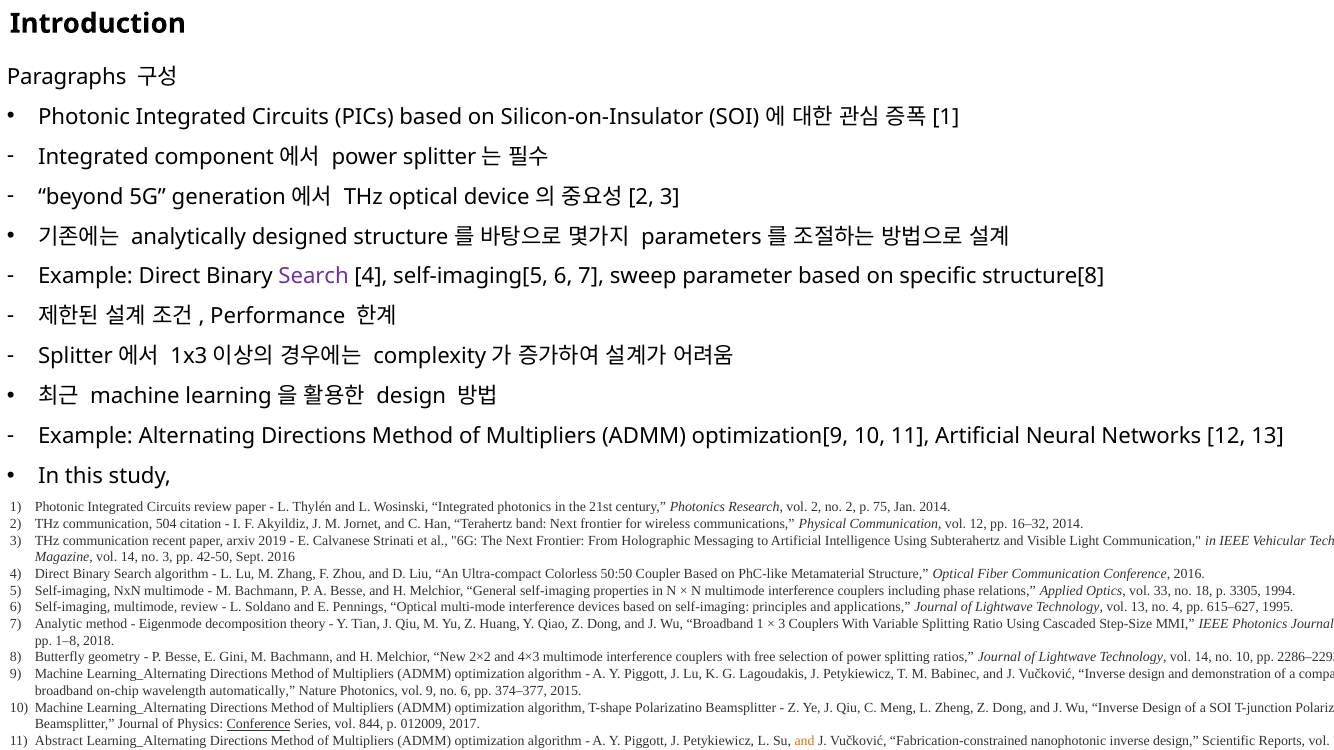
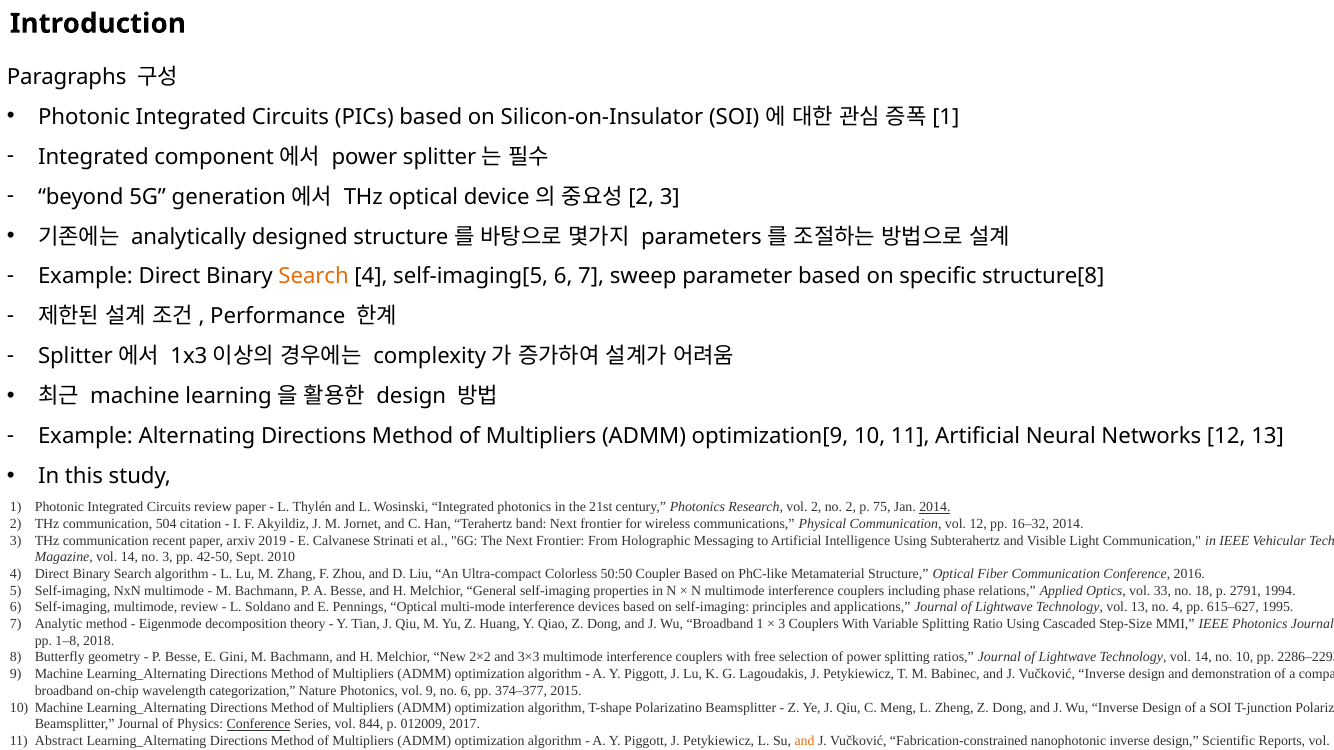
Search at (314, 277) colour: purple -> orange
2014 at (935, 507) underline: none -> present
Sept 2016: 2016 -> 2010
3305: 3305 -> 2791
4×3: 4×3 -> 3×3
automatically: automatically -> categorization
